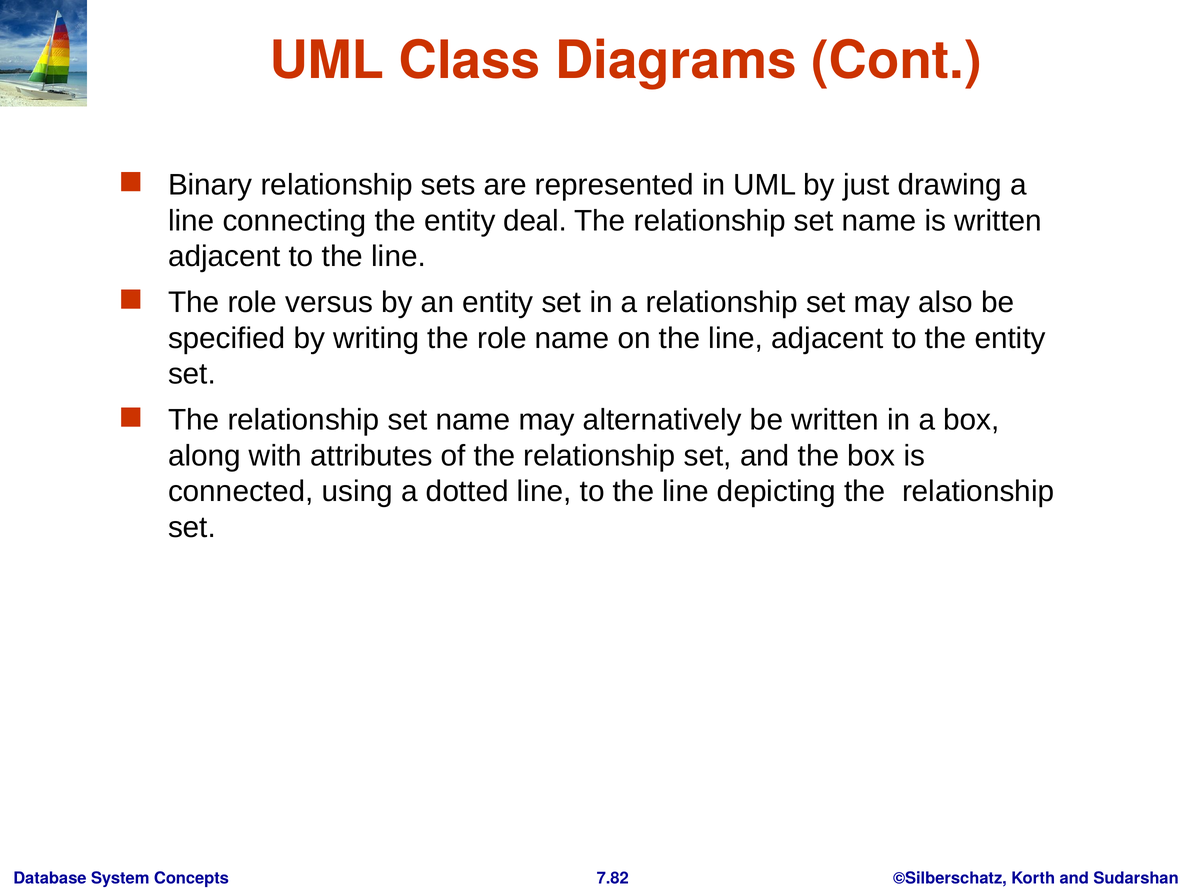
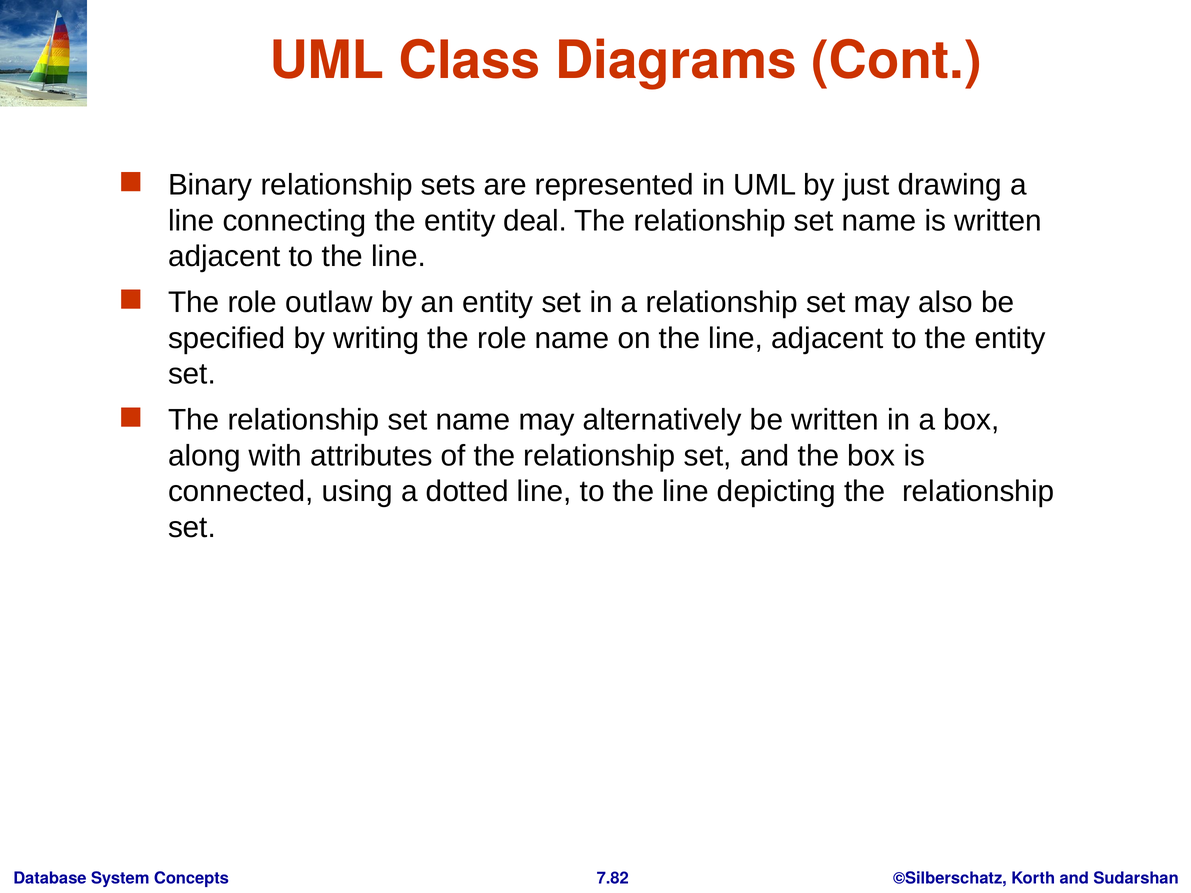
versus: versus -> outlaw
